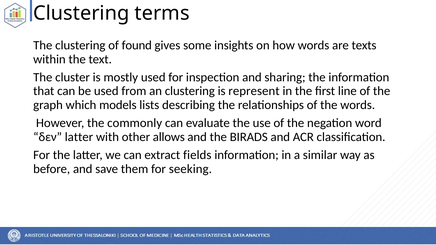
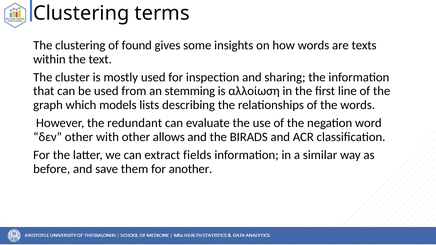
an clustering: clustering -> stemming
represent: represent -> αλλοίωση
commonly: commonly -> redundant
δεν latter: latter -> other
seeking: seeking -> another
